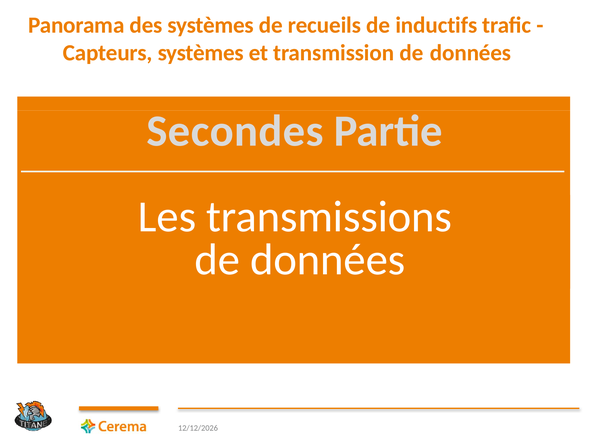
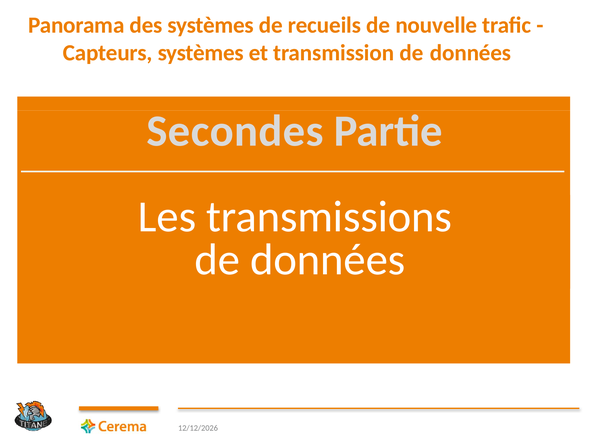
inductifs: inductifs -> nouvelle
